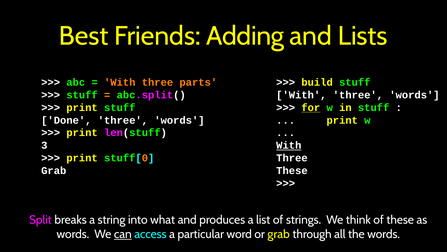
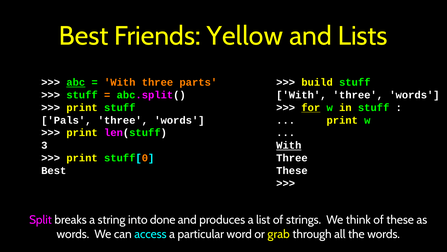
Adding: Adding -> Yellow
abc underline: none -> present
Done: Done -> Pals
Grab at (54, 170): Grab -> Best
what: what -> done
can underline: present -> none
